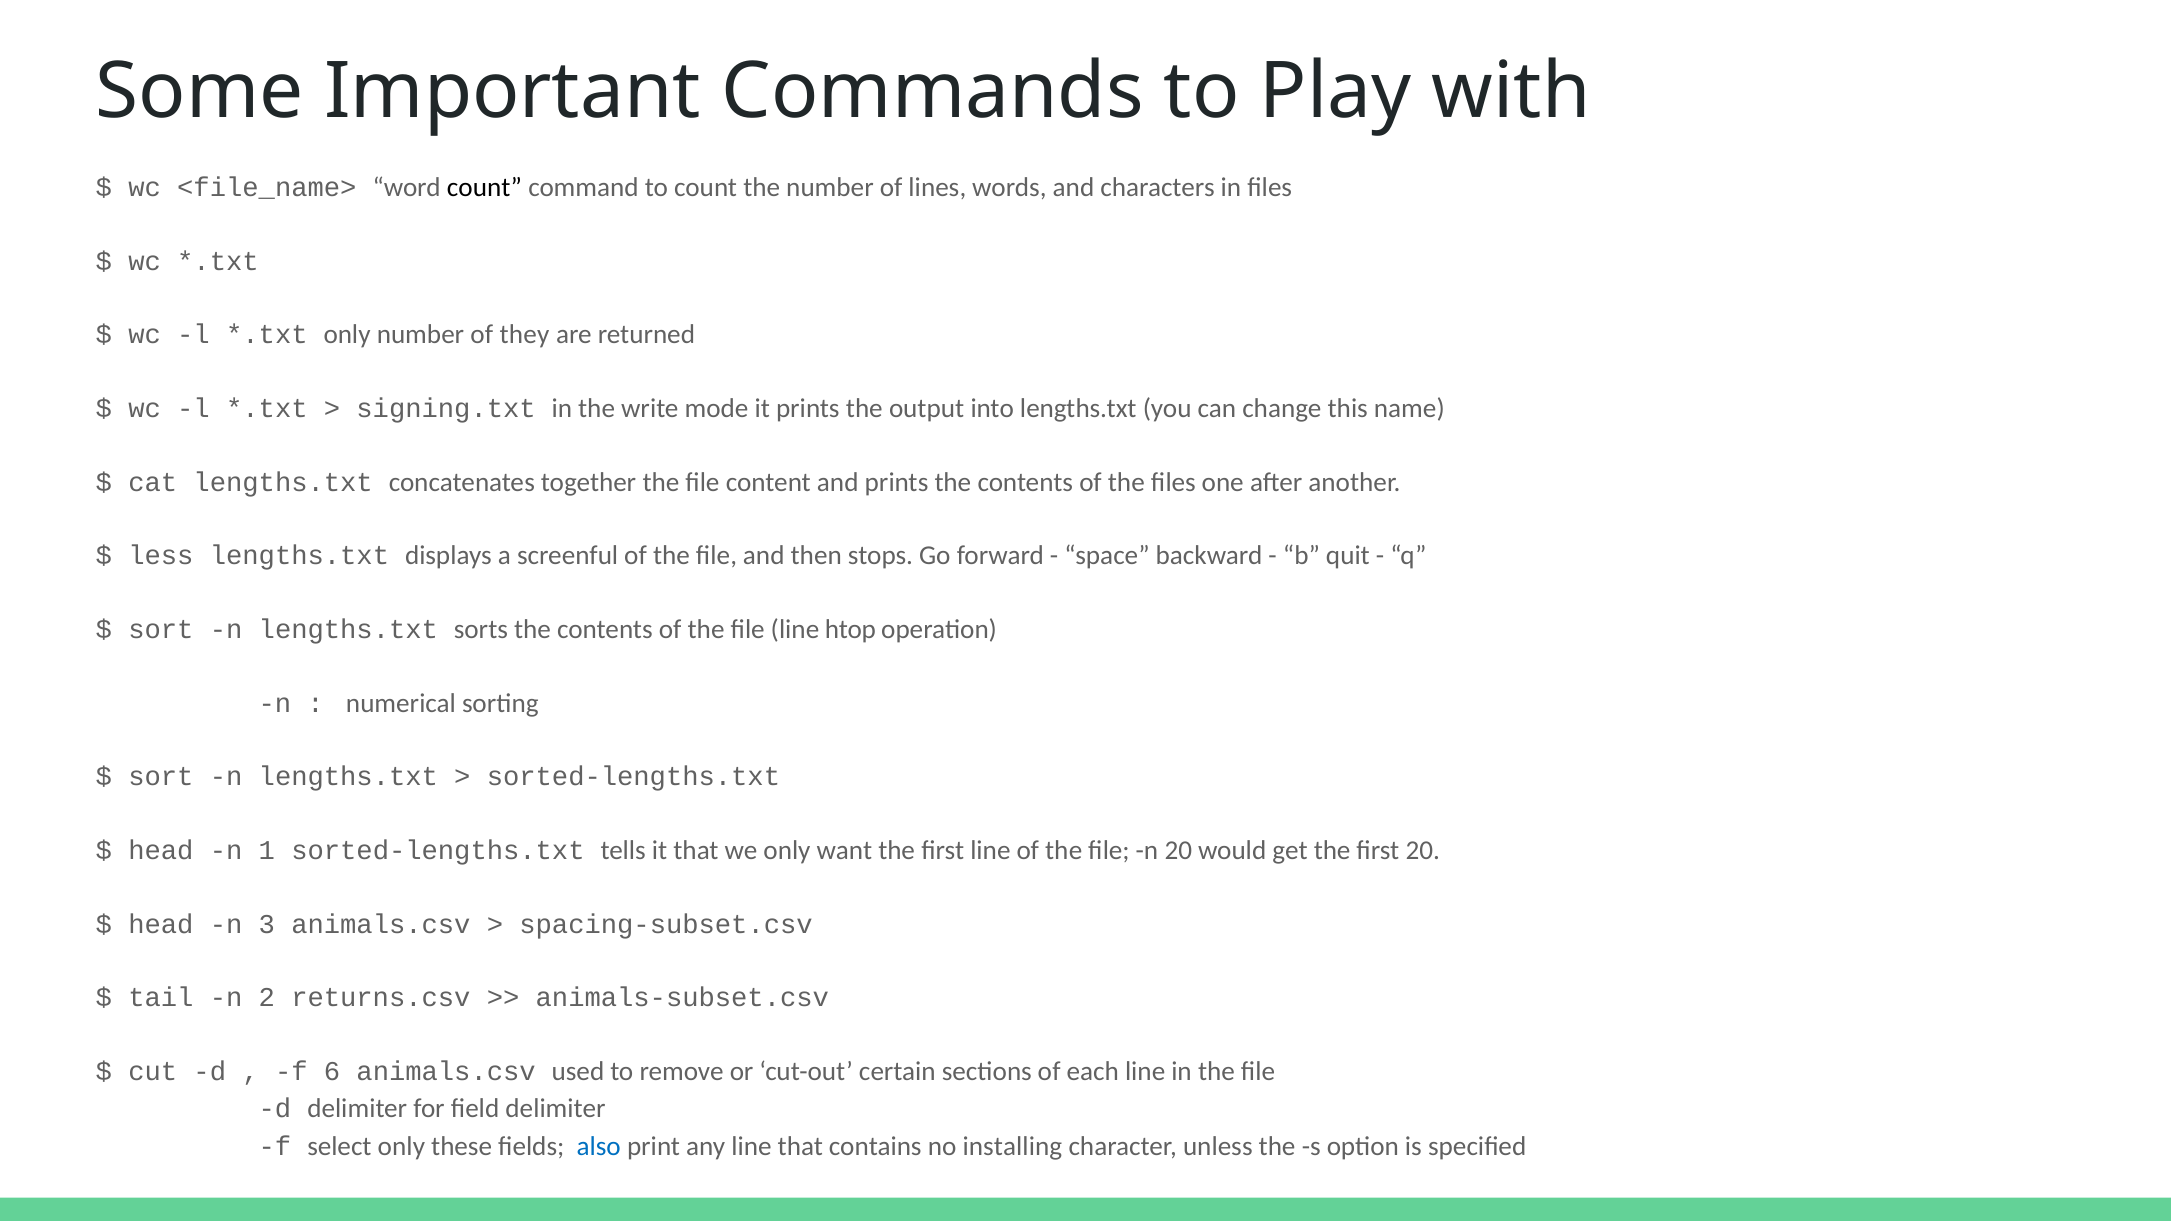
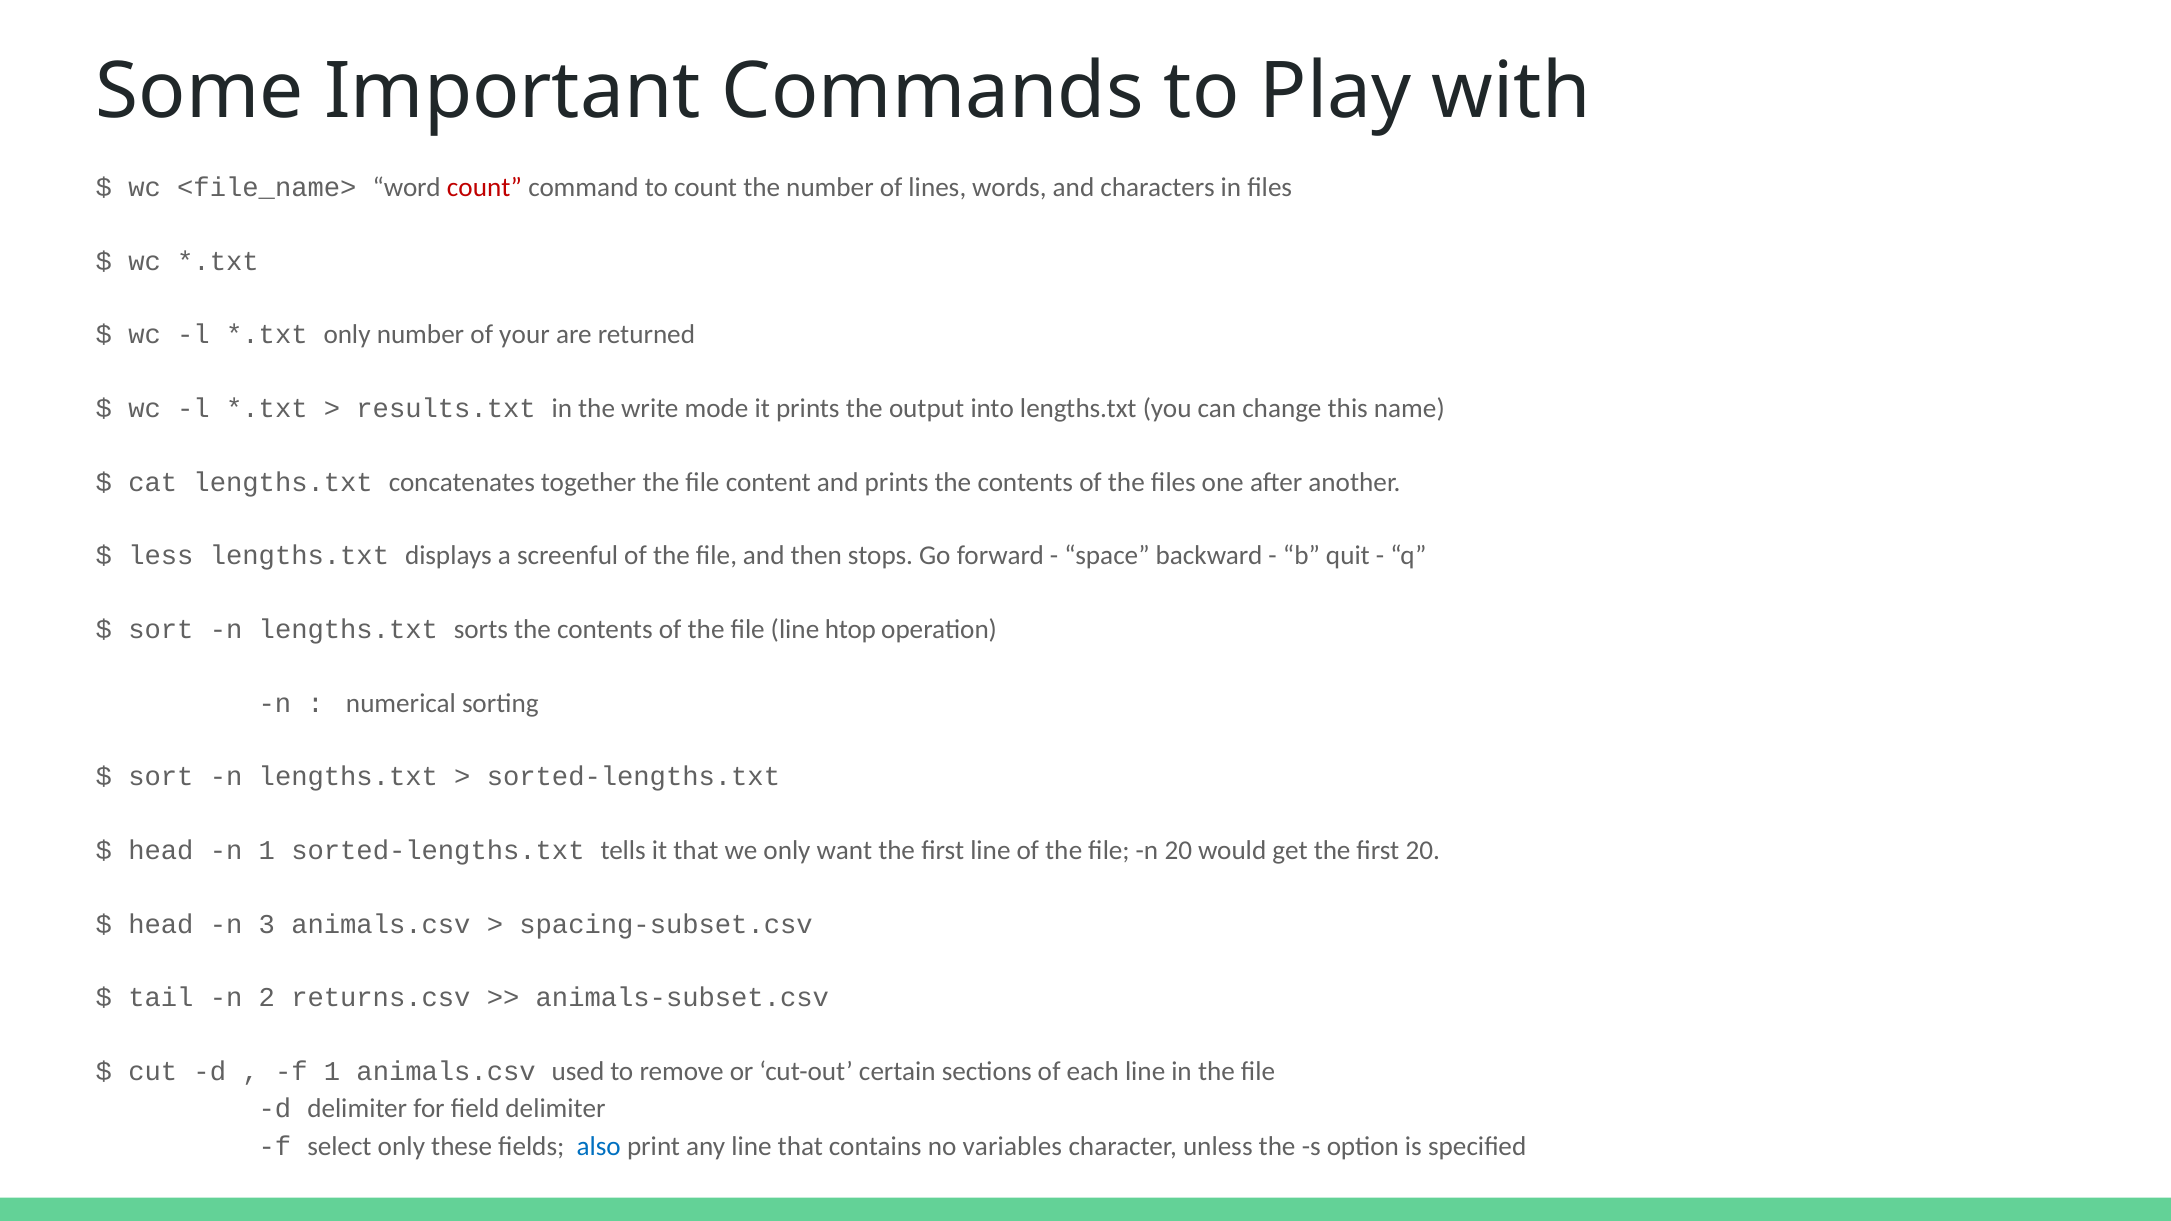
count at (484, 188) colour: black -> red
they: they -> your
signing.txt: signing.txt -> results.txt
f 6: 6 -> 1
installing: installing -> variables
